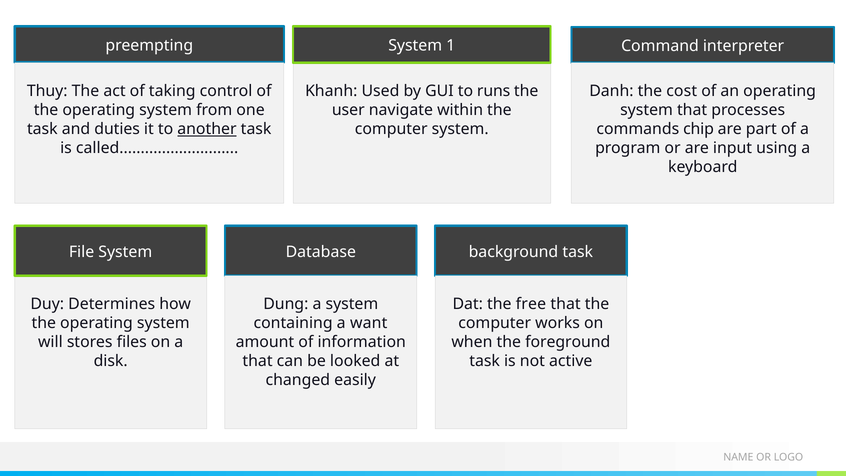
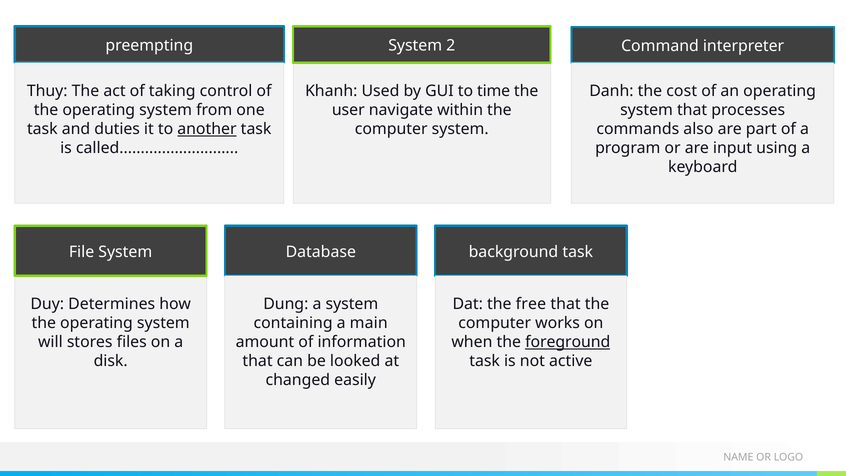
1: 1 -> 2
runs: runs -> time
chip: chip -> also
want: want -> main
foreground underline: none -> present
